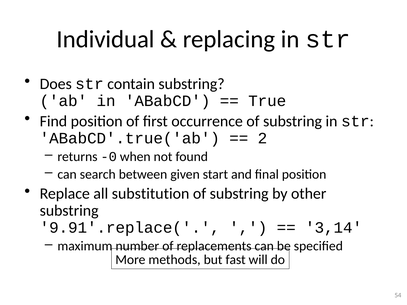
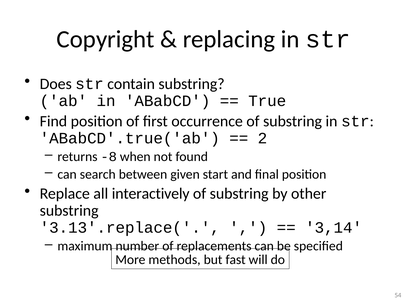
Individual: Individual -> Copyright
-0: -0 -> -8
substitution: substitution -> interactively
9.91'.replace(: 9.91'.replace( -> 3.13'.replace(
